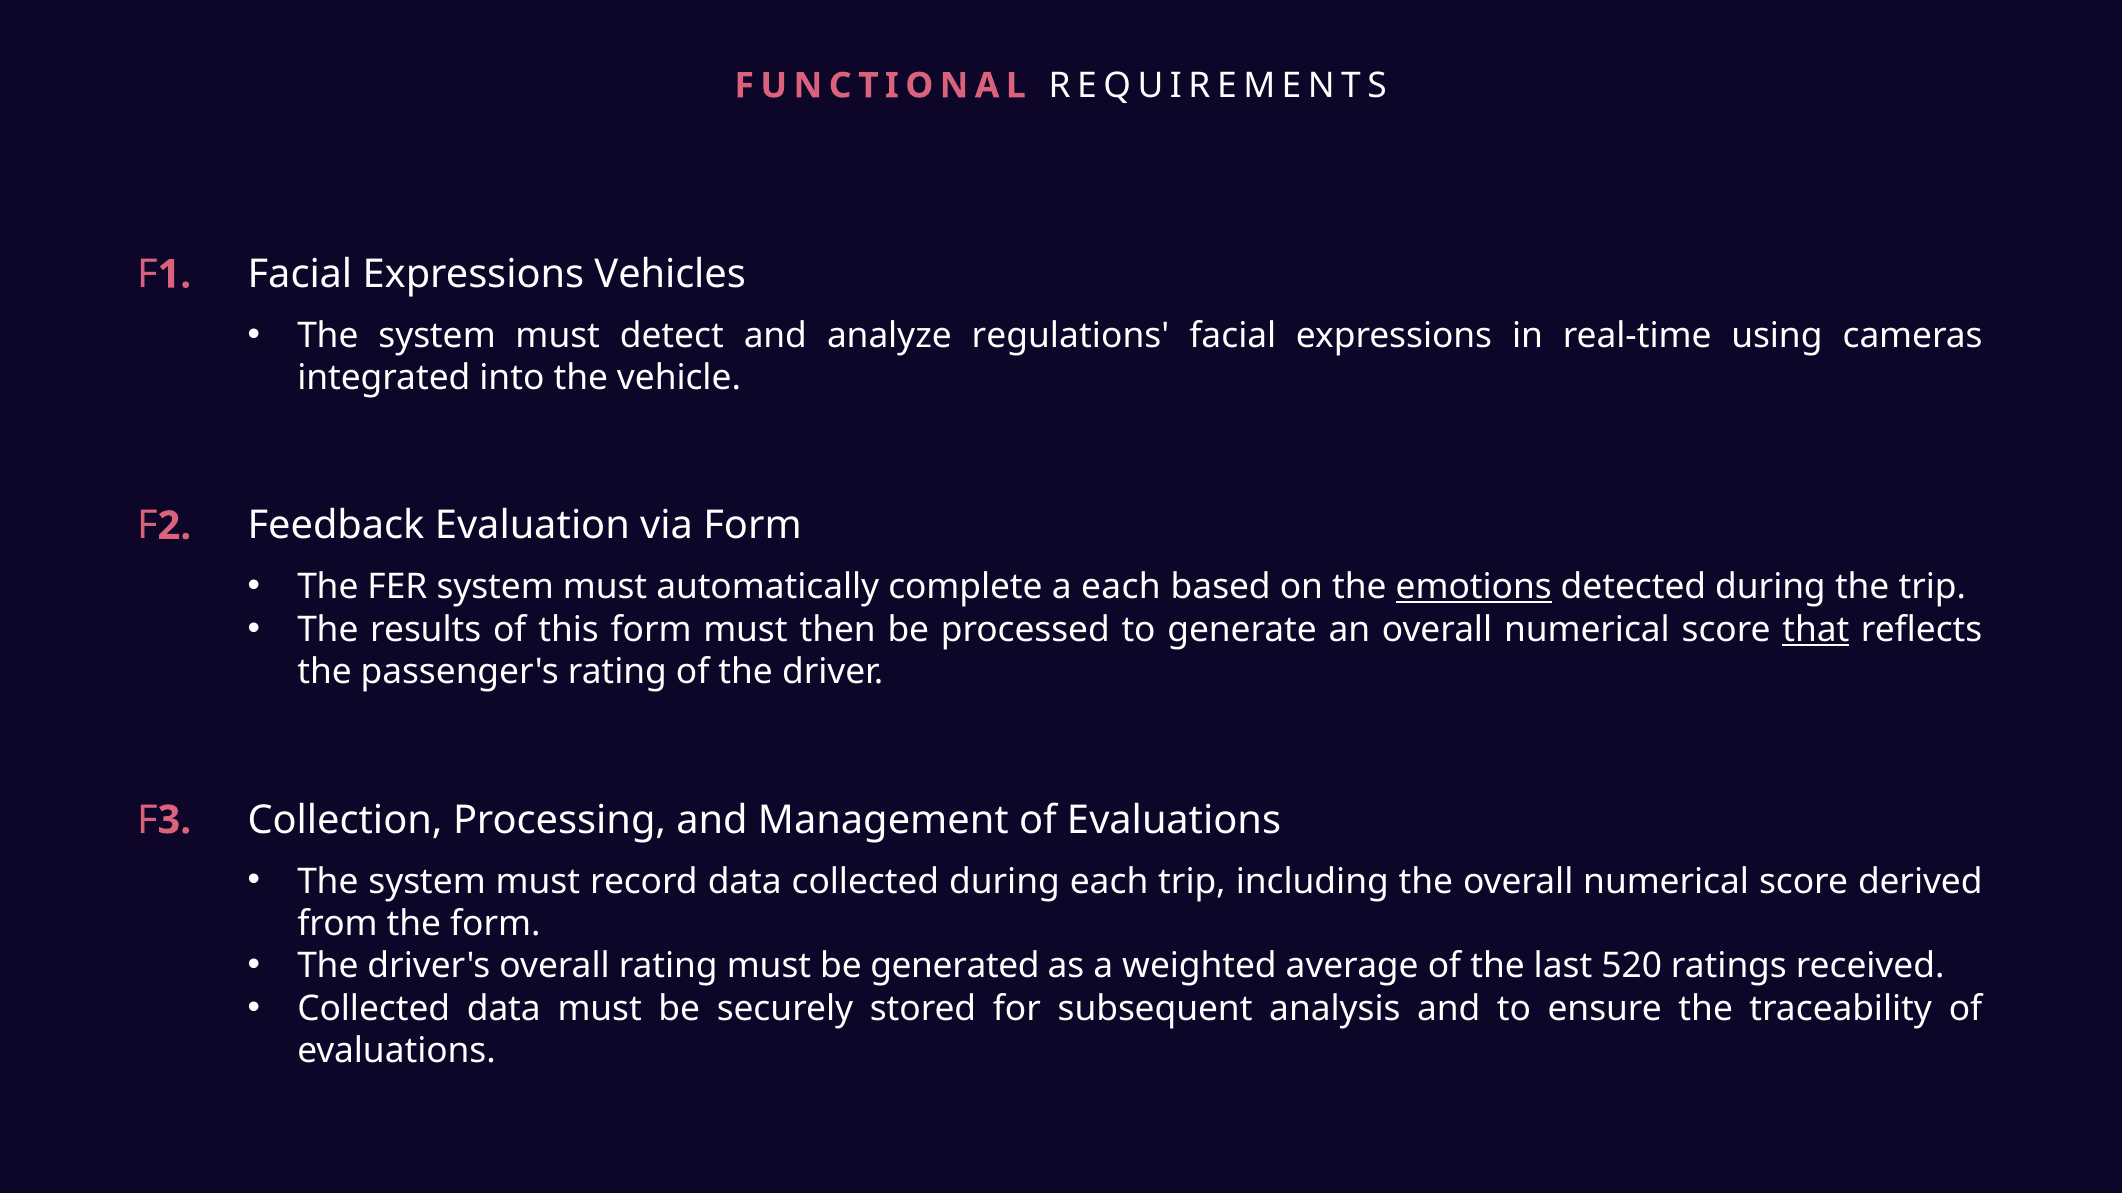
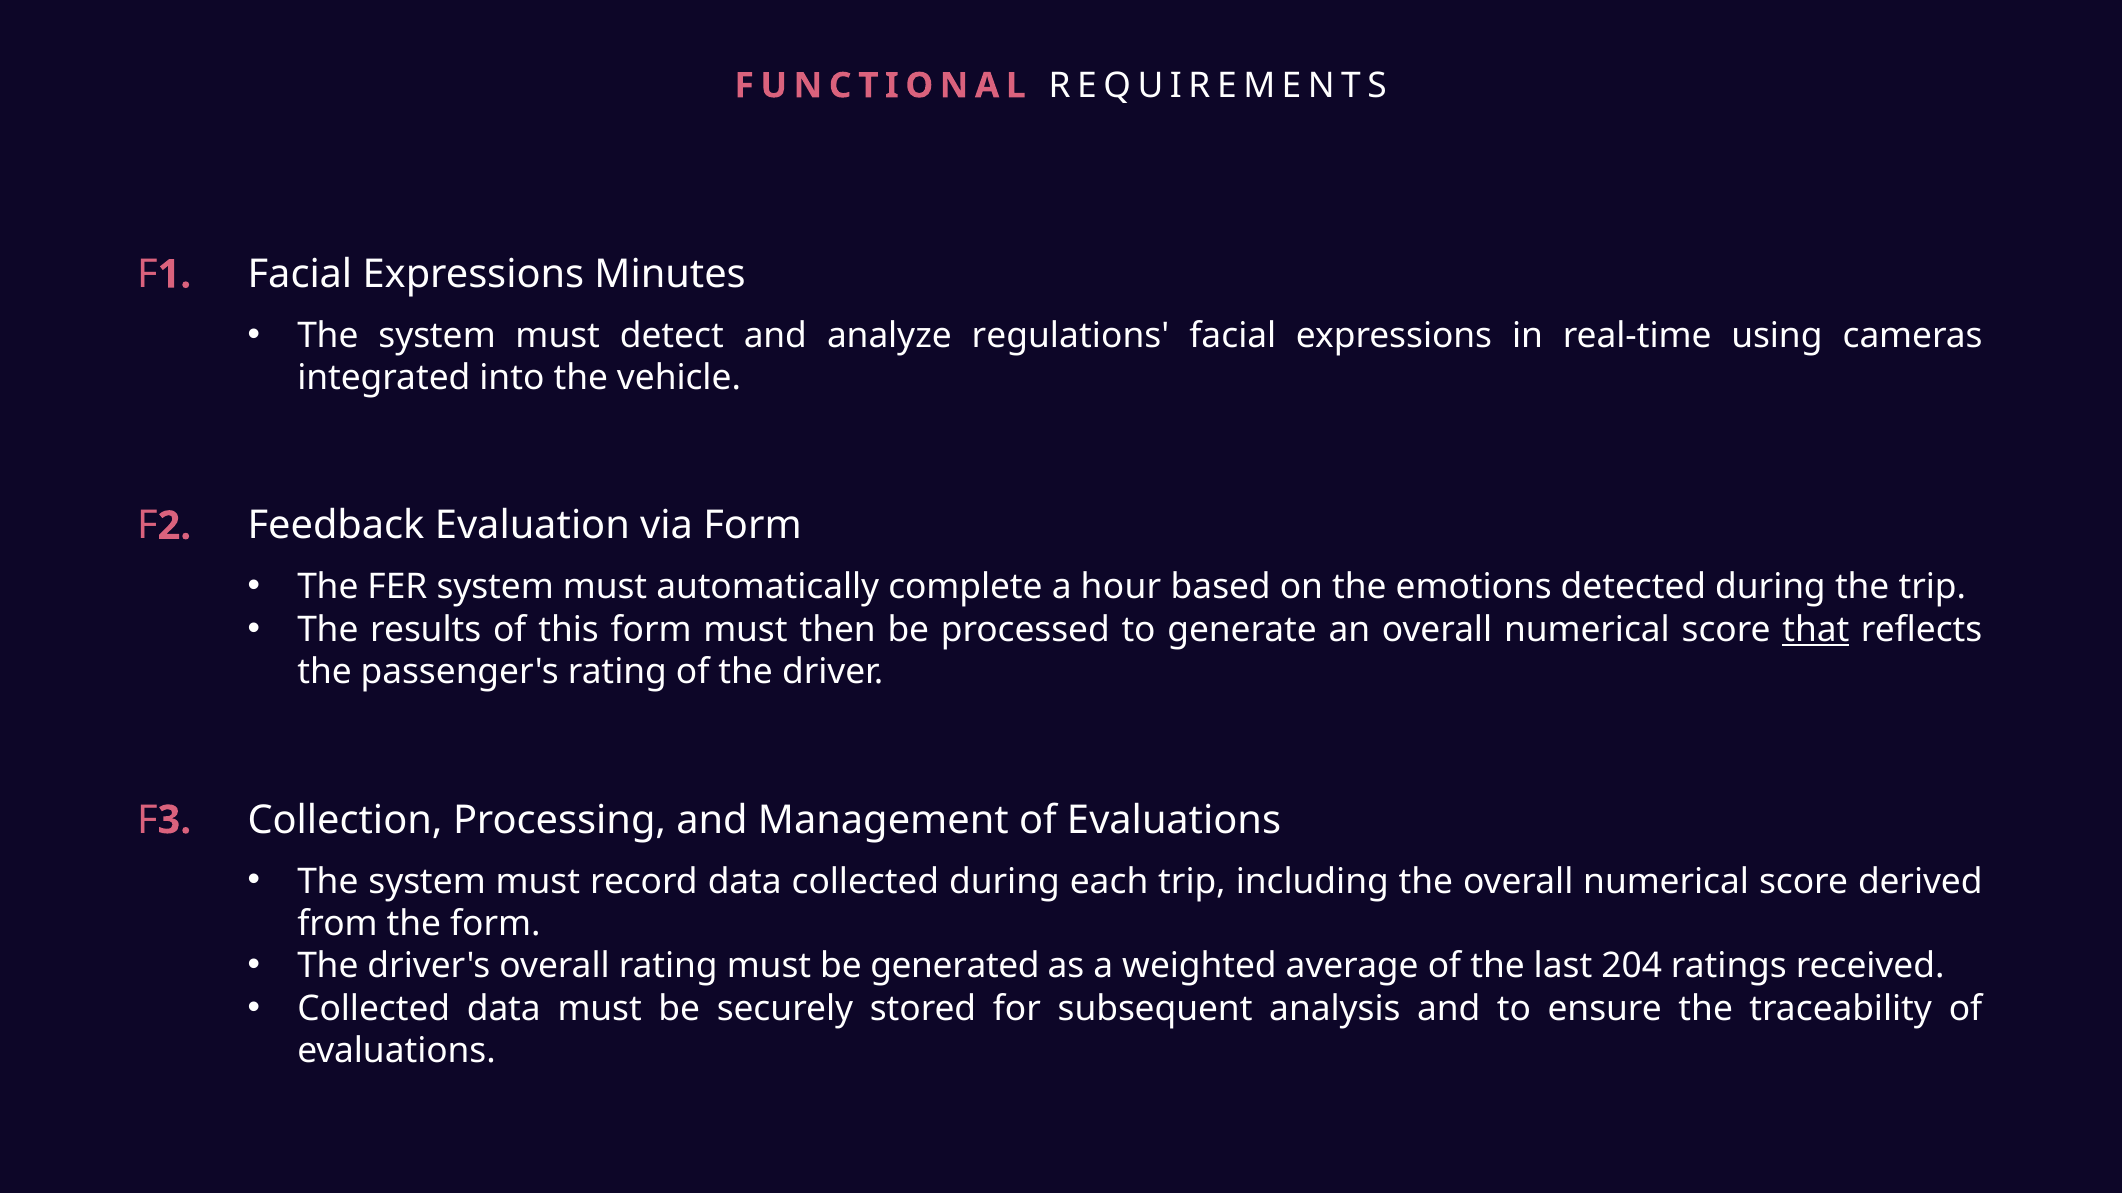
Vehicles: Vehicles -> Minutes
a each: each -> hour
emotions underline: present -> none
520: 520 -> 204
